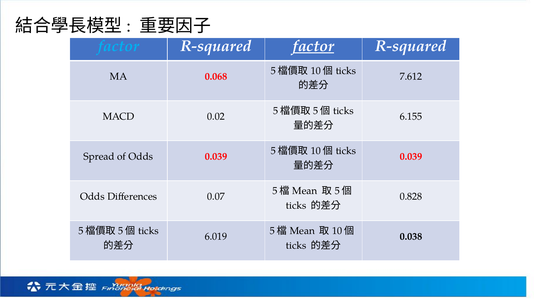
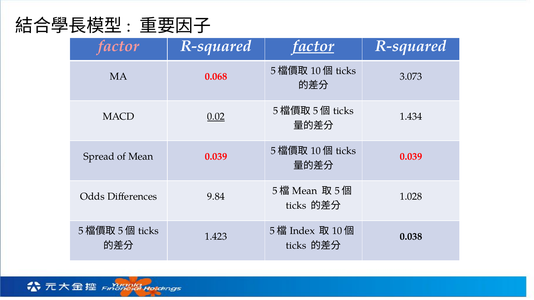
factor at (119, 46) colour: light blue -> pink
7.612: 7.612 -> 3.073
0.02 underline: none -> present
6.155: 6.155 -> 1.434
of Odds: Odds -> Mean
0.07: 0.07 -> 9.84
0.828: 0.828 -> 1.028
Mean at (302, 231): Mean -> Index
6.019: 6.019 -> 1.423
